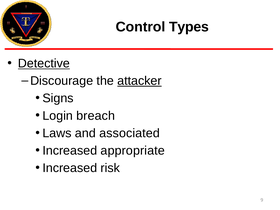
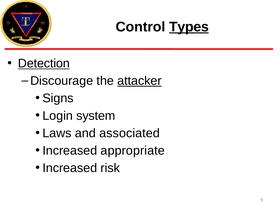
Types underline: none -> present
Detective: Detective -> Detection
breach: breach -> system
